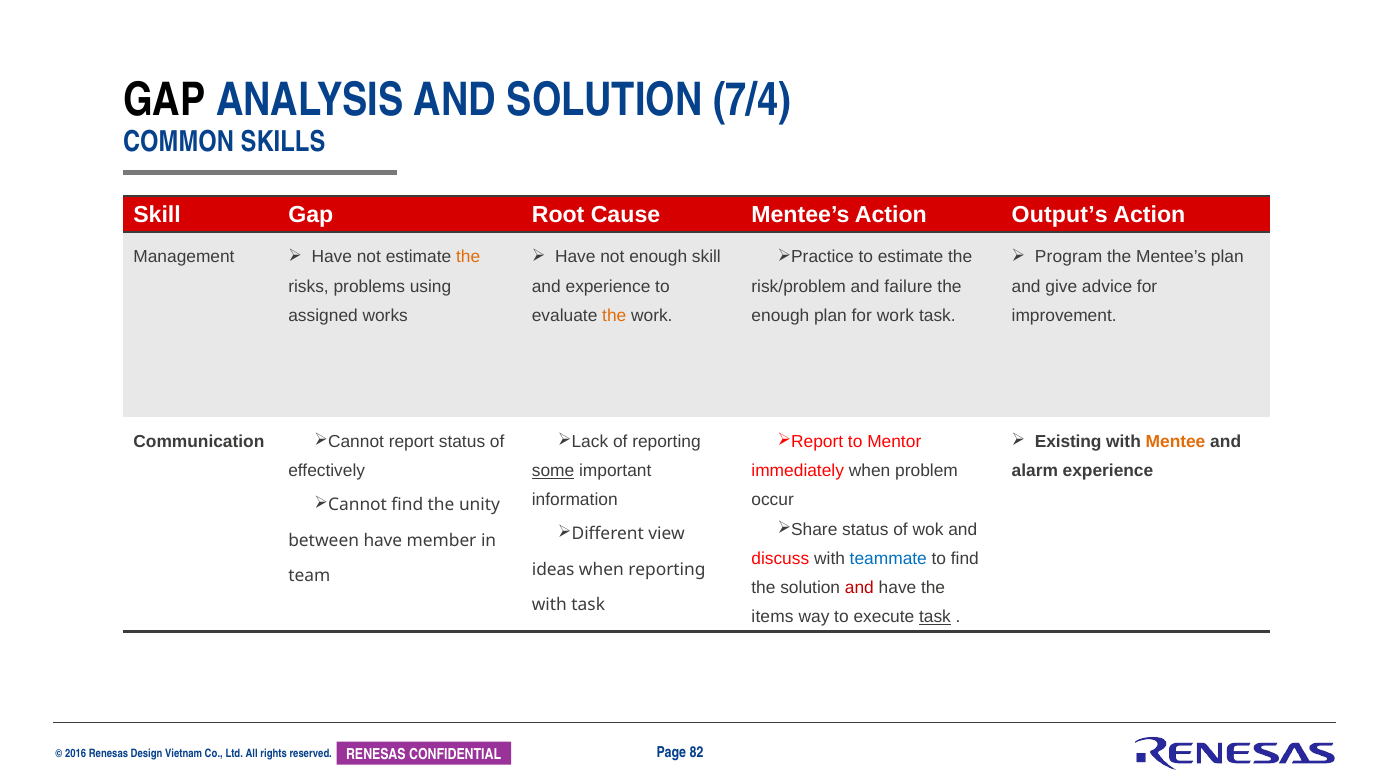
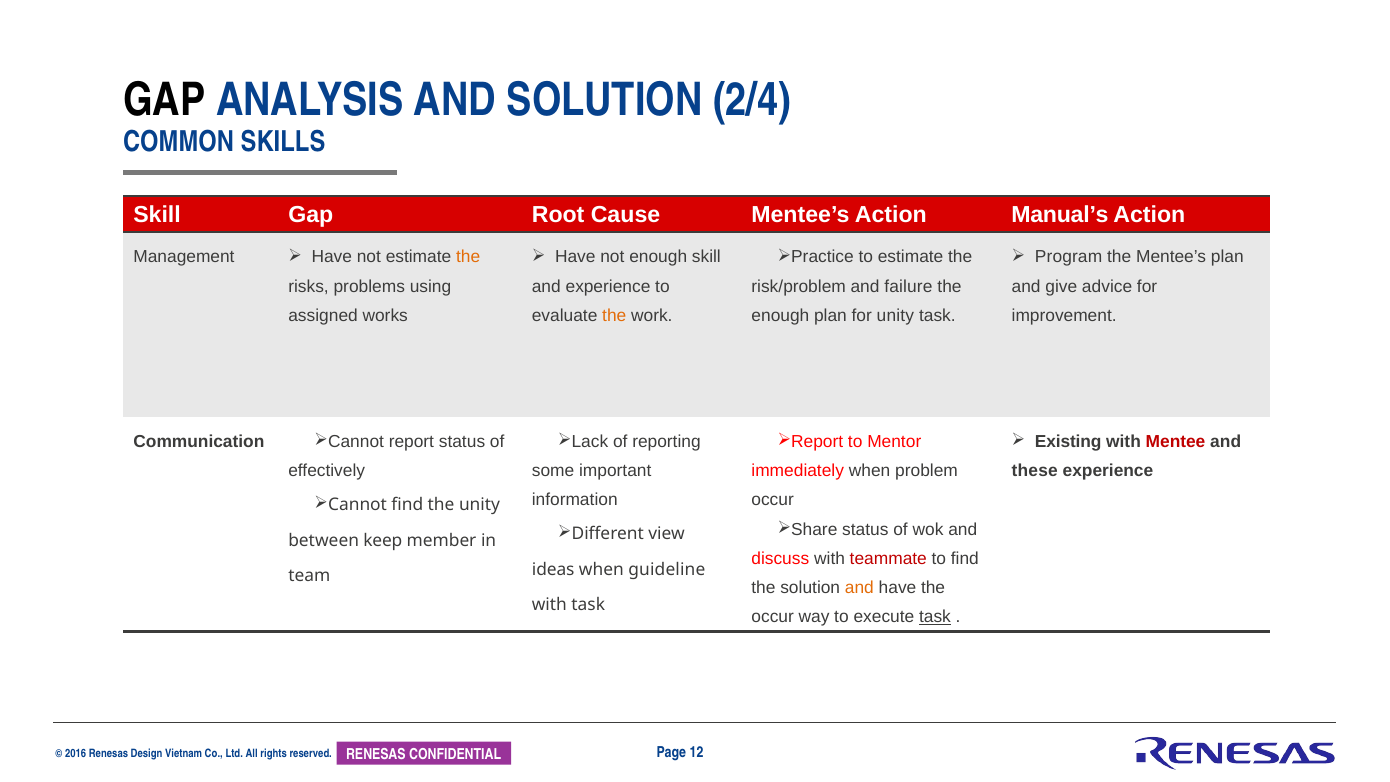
7/4: 7/4 -> 2/4
Output’s: Output’s -> Manual’s
for work: work -> unity
Mentee colour: orange -> red
some underline: present -> none
alarm: alarm -> these
between have: have -> keep
teammate colour: blue -> red
when reporting: reporting -> guideline
and at (859, 588) colour: red -> orange
items at (773, 617): items -> occur
82: 82 -> 12
